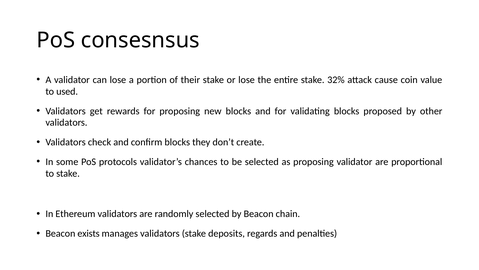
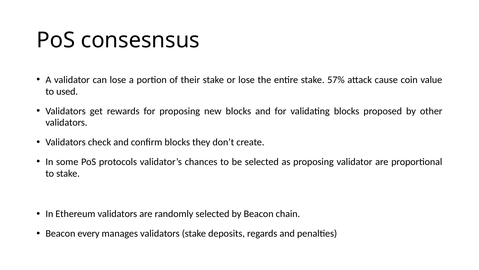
32%: 32% -> 57%
exists: exists -> every
